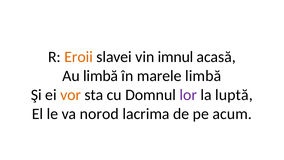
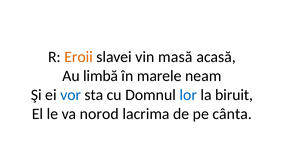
imnul: imnul -> masă
marele limbă: limbă -> neam
vor colour: orange -> blue
lor colour: purple -> blue
luptă: luptă -> biruit
acum: acum -> cânta
